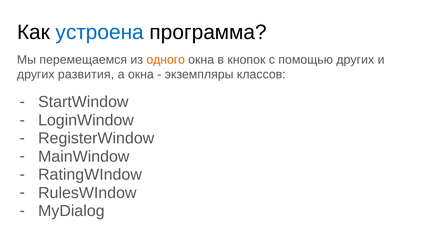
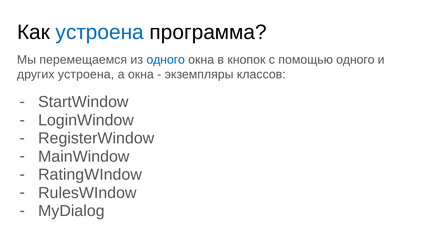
одного at (166, 60) colour: orange -> blue
помощью других: других -> одного
других развития: развития -> устроена
